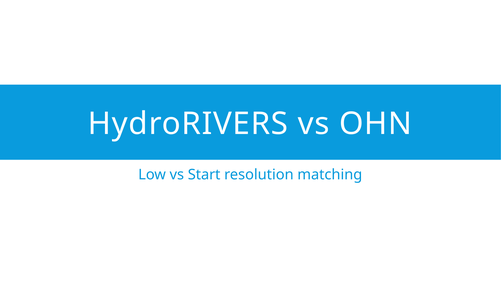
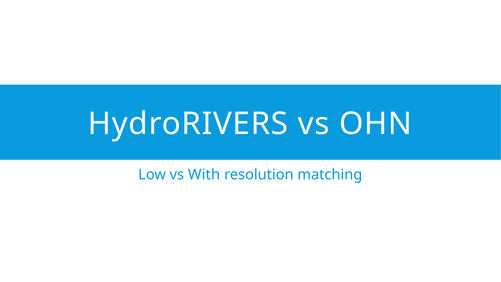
Start: Start -> With
